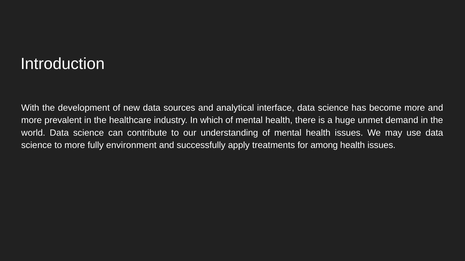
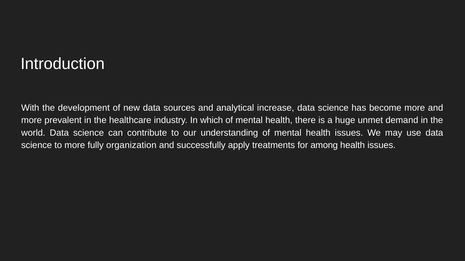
interface: interface -> increase
environment: environment -> organization
